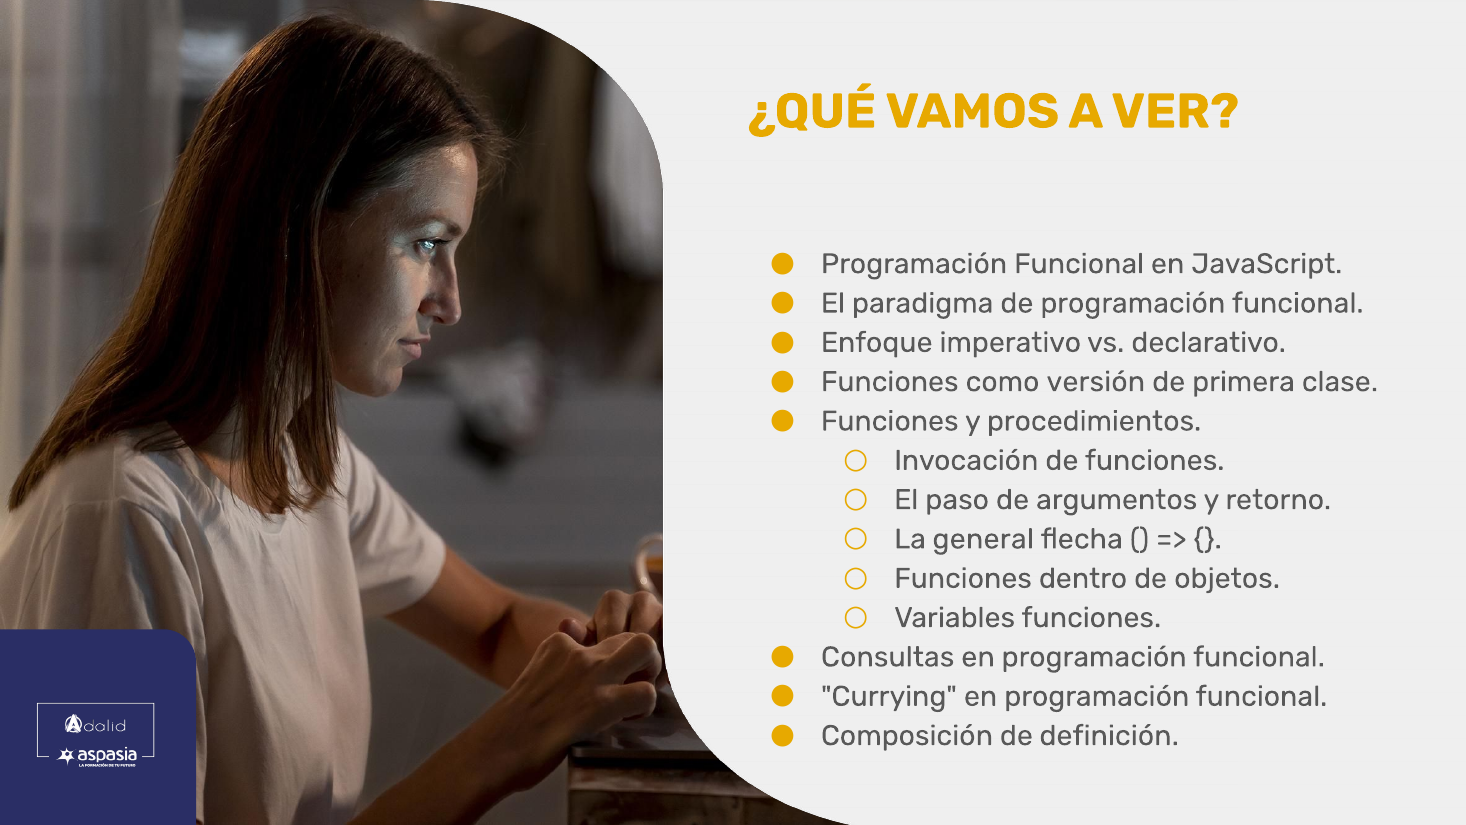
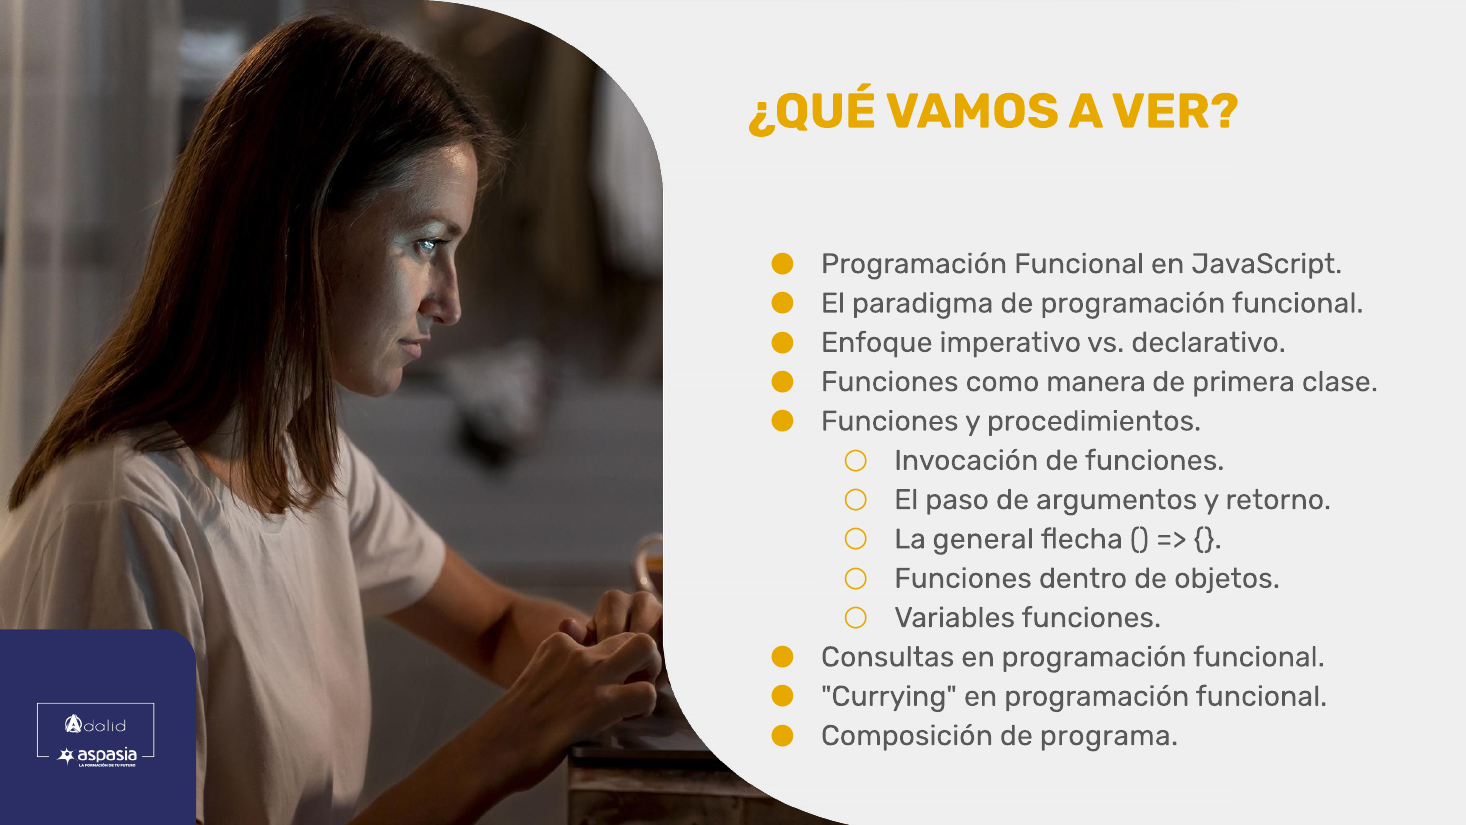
versión: versión -> manera
definición: definición -> programa
